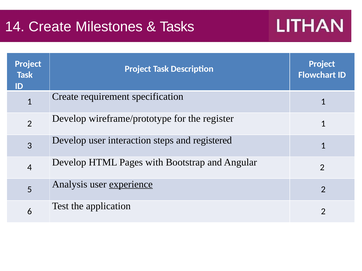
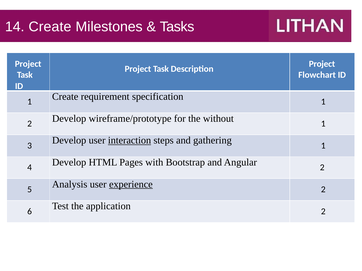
register: register -> without
interaction underline: none -> present
registered: registered -> gathering
